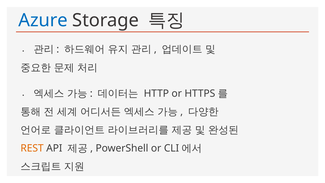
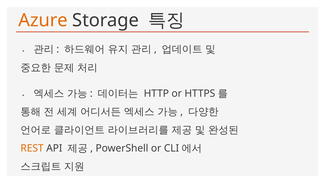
Azure colour: blue -> orange
